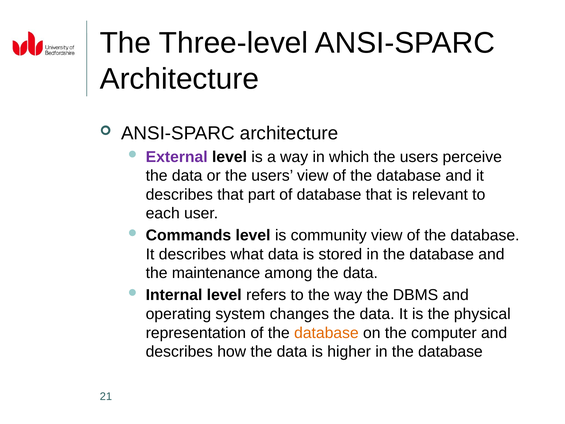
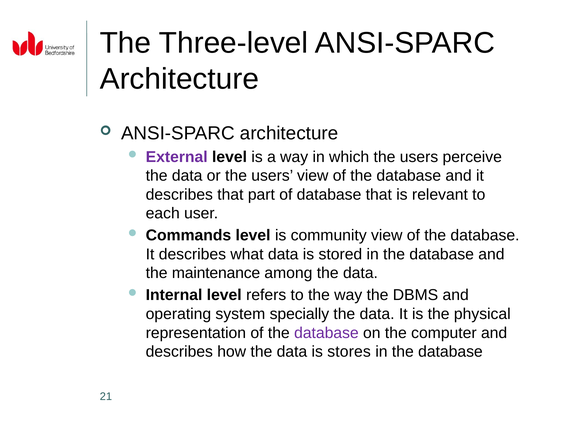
changes: changes -> specially
database at (326, 333) colour: orange -> purple
higher: higher -> stores
